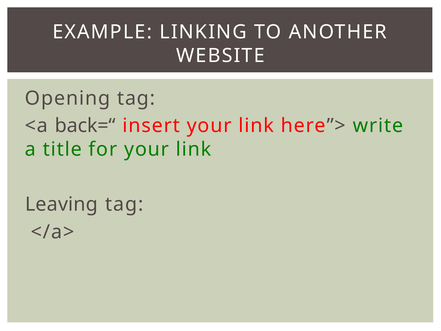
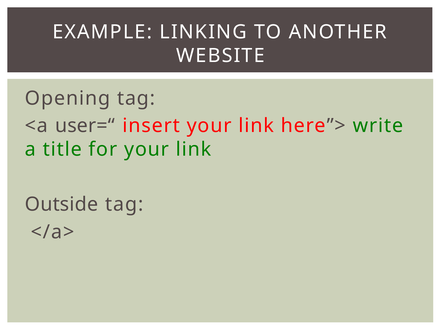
back=“: back=“ -> user=“
Leaving: Leaving -> Outside
